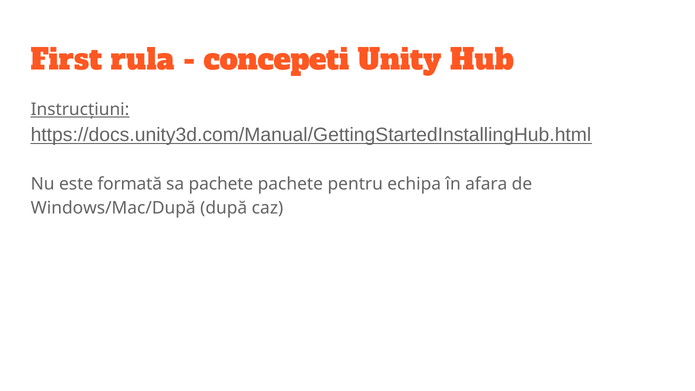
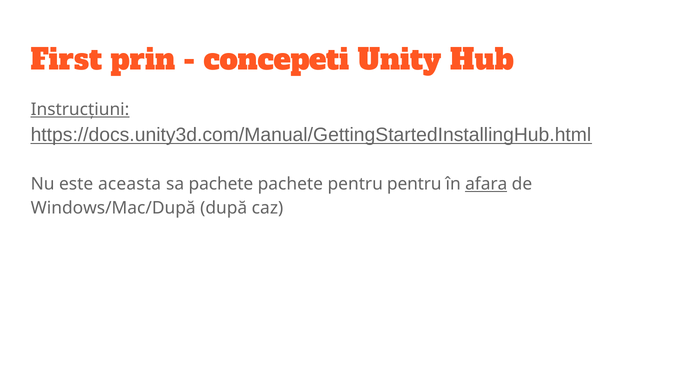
rula: rula -> prin
formată: formată -> aceasta
pentru echipa: echipa -> pentru
afara underline: none -> present
